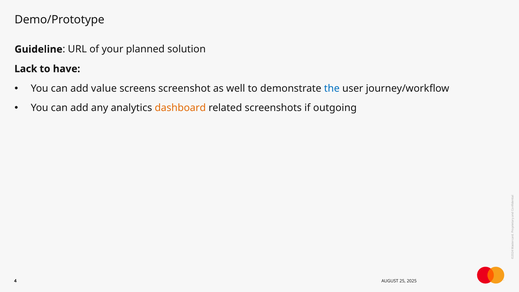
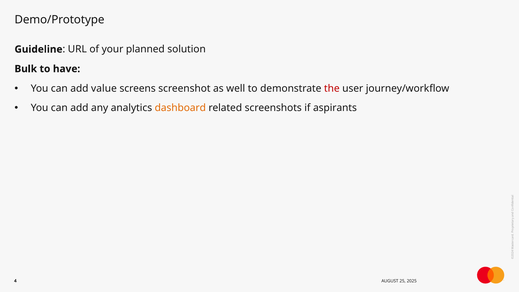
Lack: Lack -> Bulk
the colour: blue -> red
outgoing: outgoing -> aspirants
